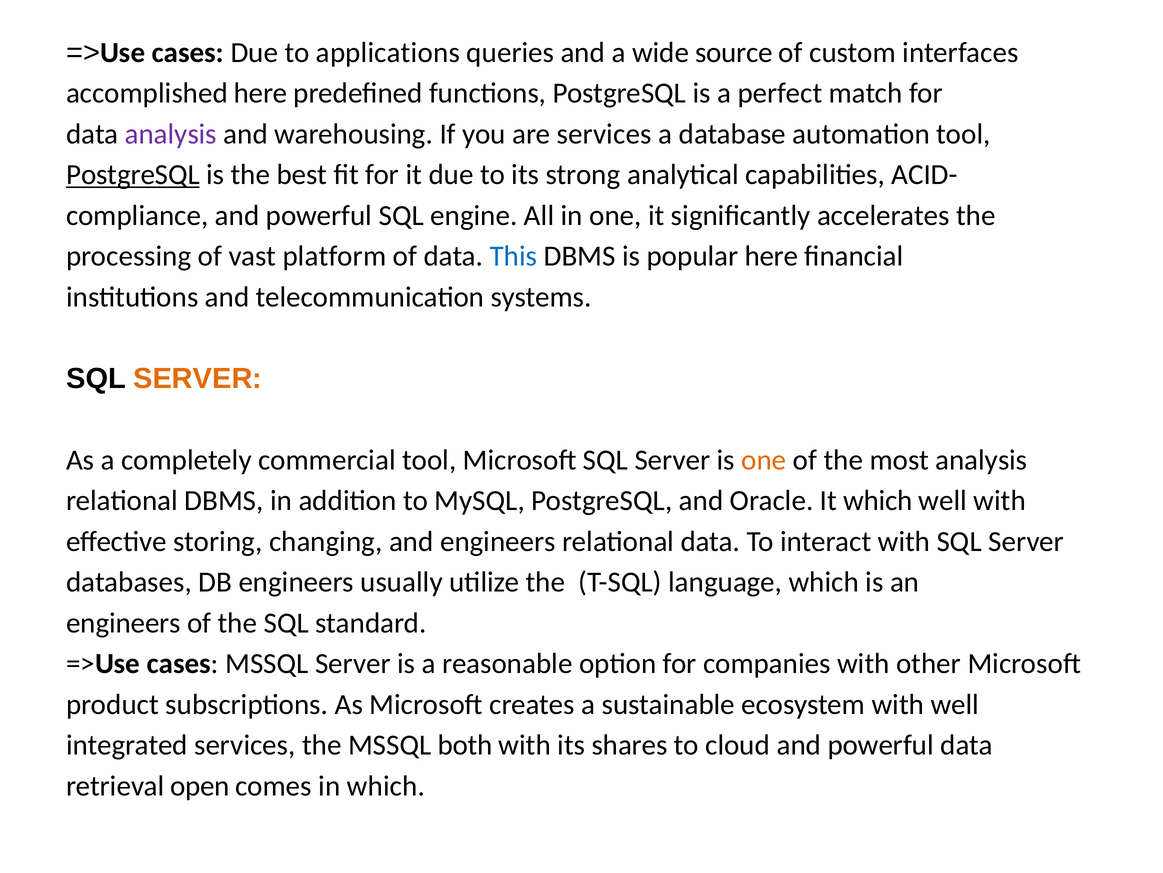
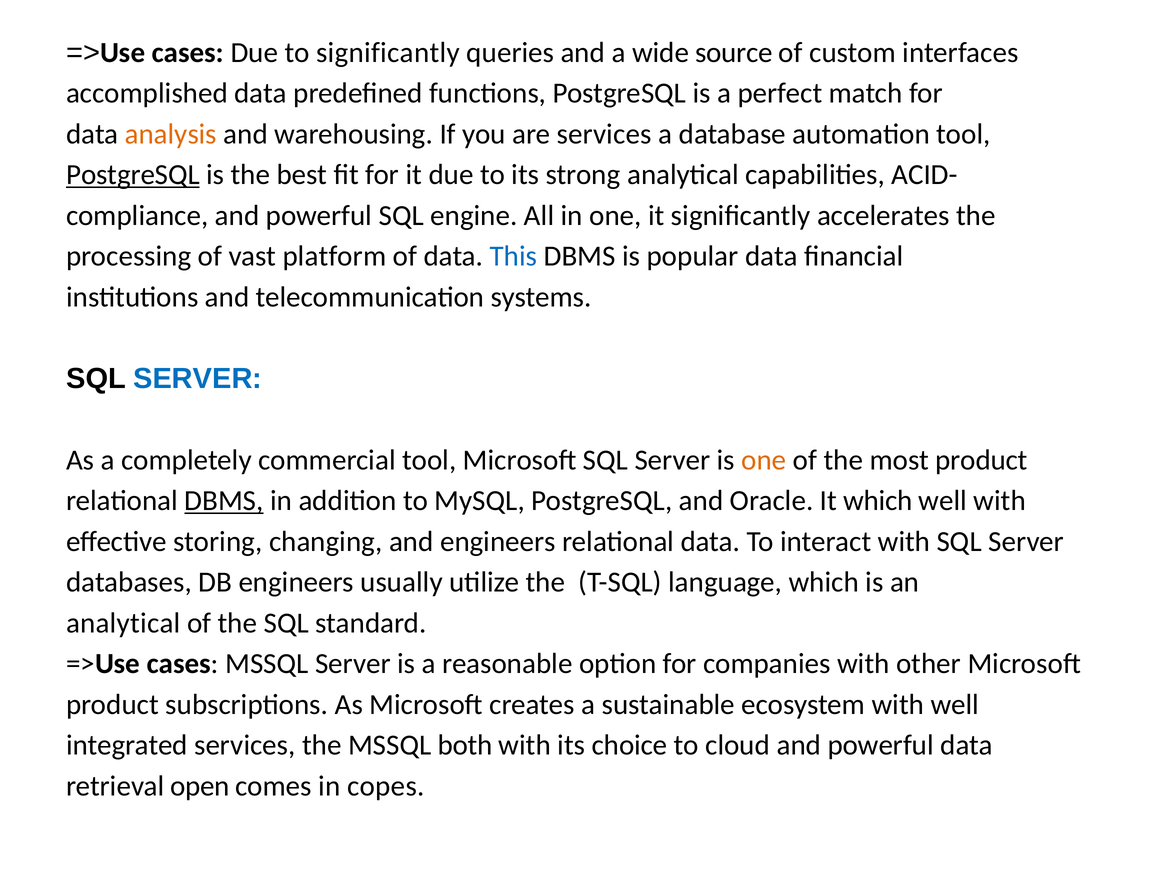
to applications: applications -> significantly
accomplished here: here -> data
analysis at (171, 134) colour: purple -> orange
popular here: here -> data
SERVER at (198, 378) colour: orange -> blue
most analysis: analysis -> product
DBMS at (224, 500) underline: none -> present
engineers at (123, 622): engineers -> analytical
shares: shares -> choice
in which: which -> copes
